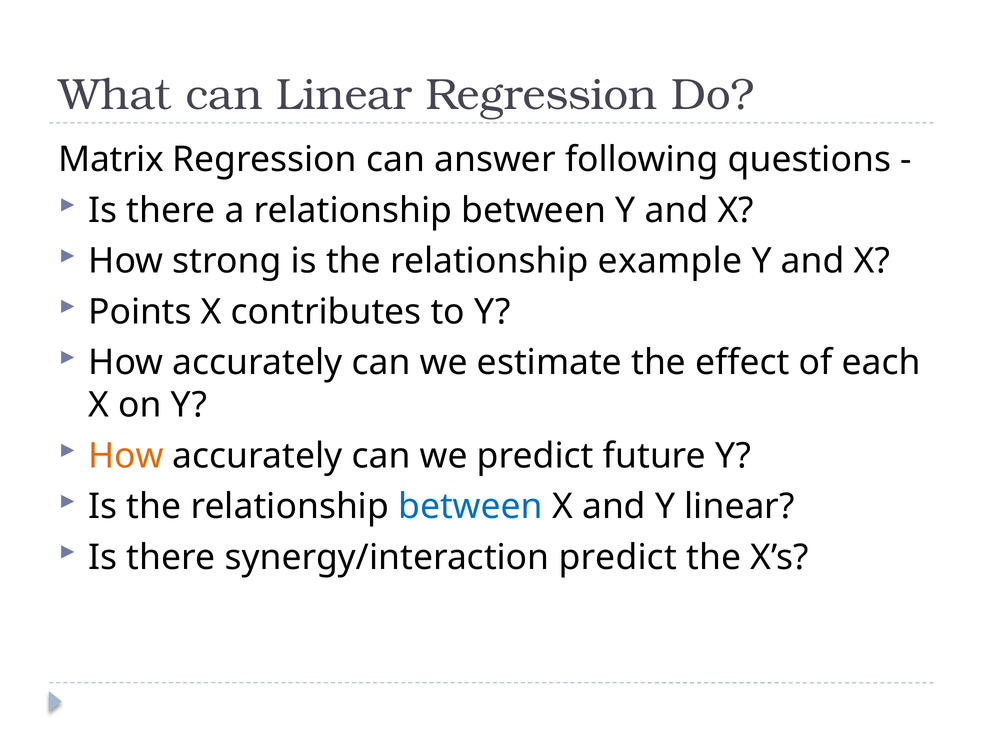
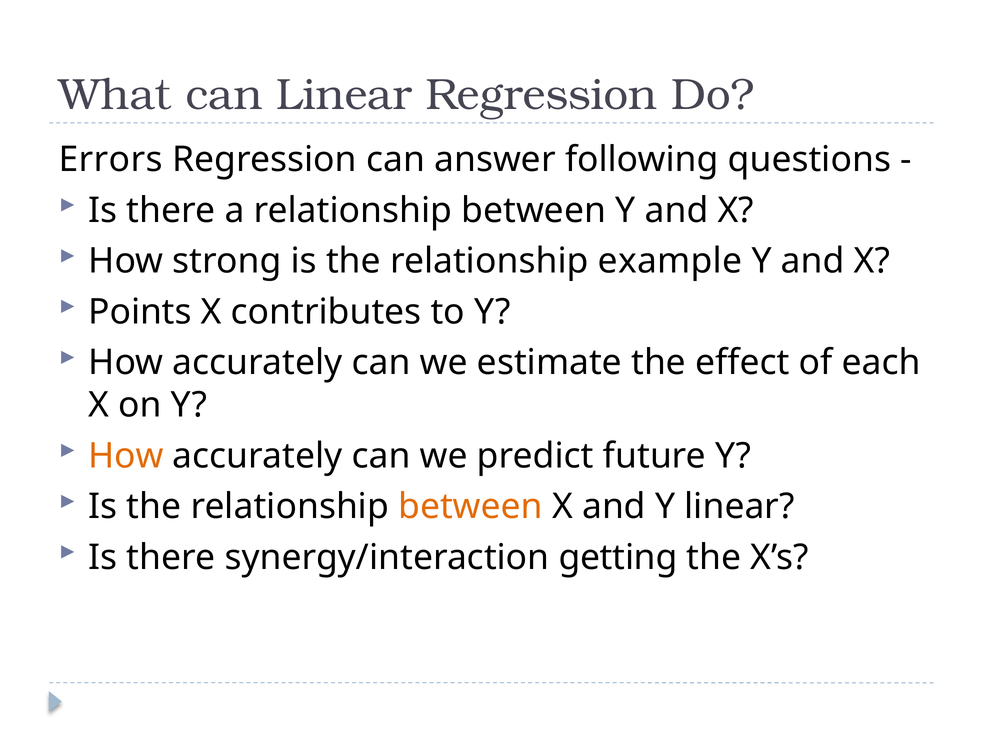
Matrix: Matrix -> Errors
between at (471, 507) colour: blue -> orange
synergy/interaction predict: predict -> getting
